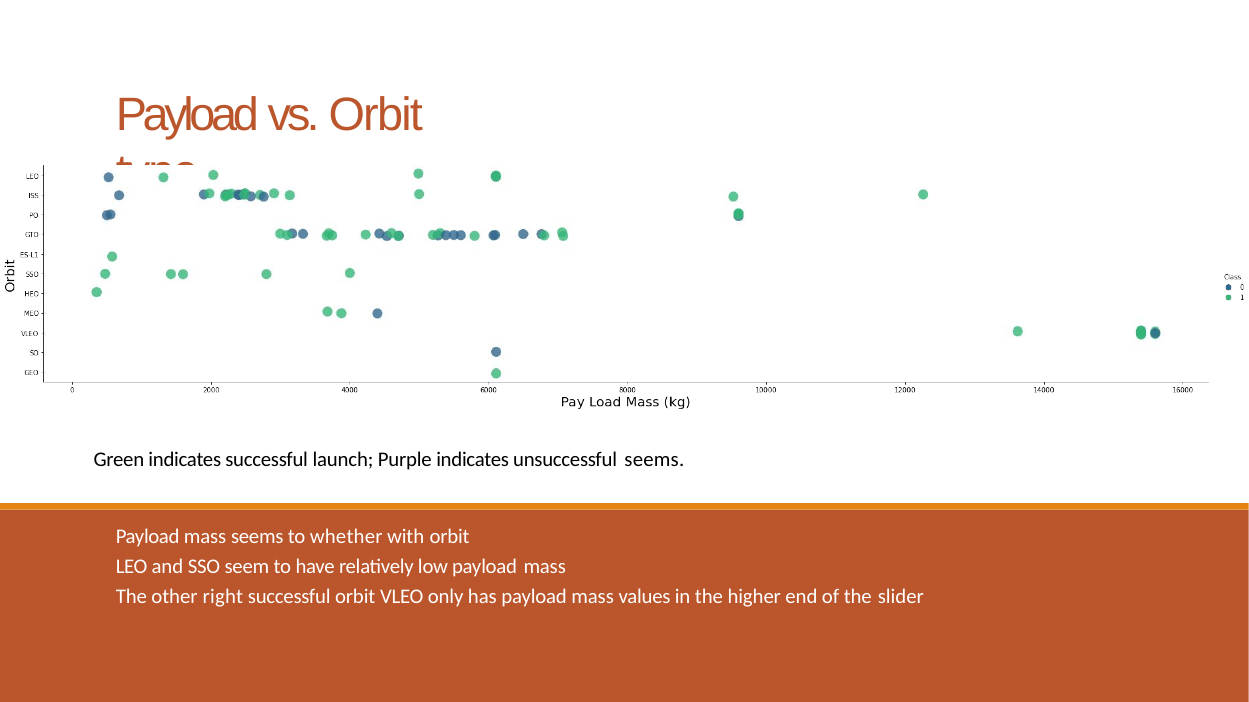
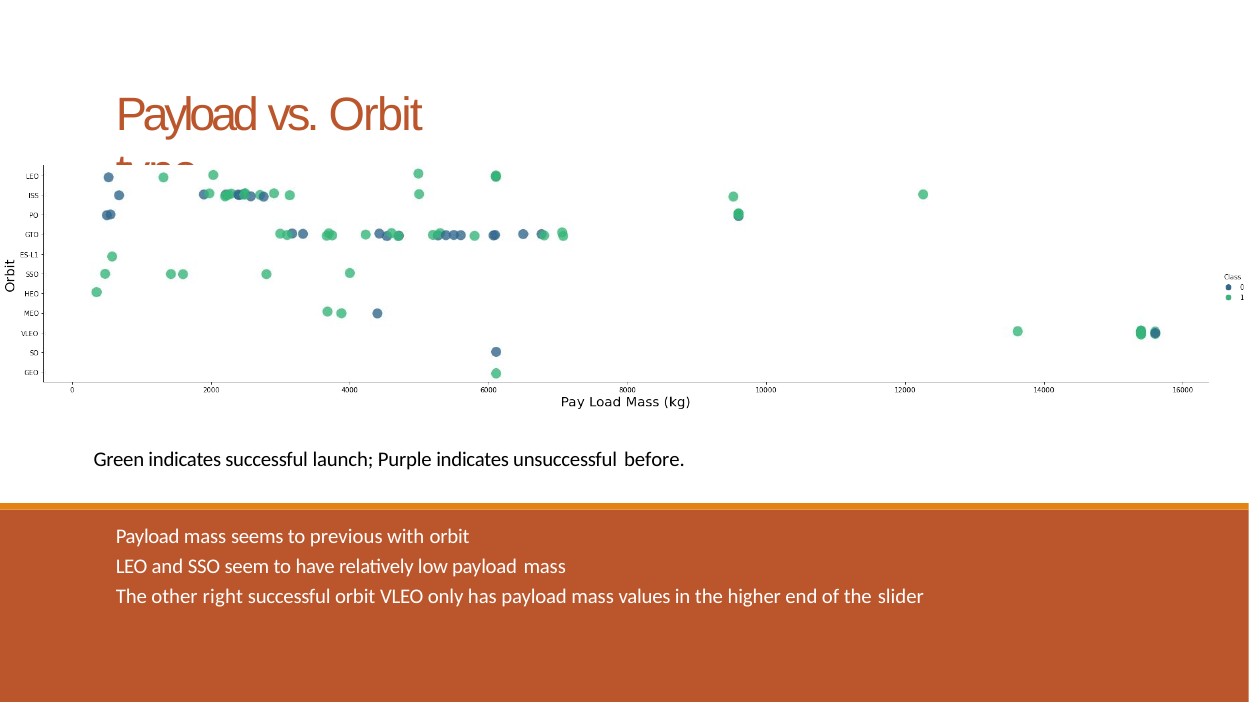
unsuccessful seems: seems -> before
whether: whether -> previous
